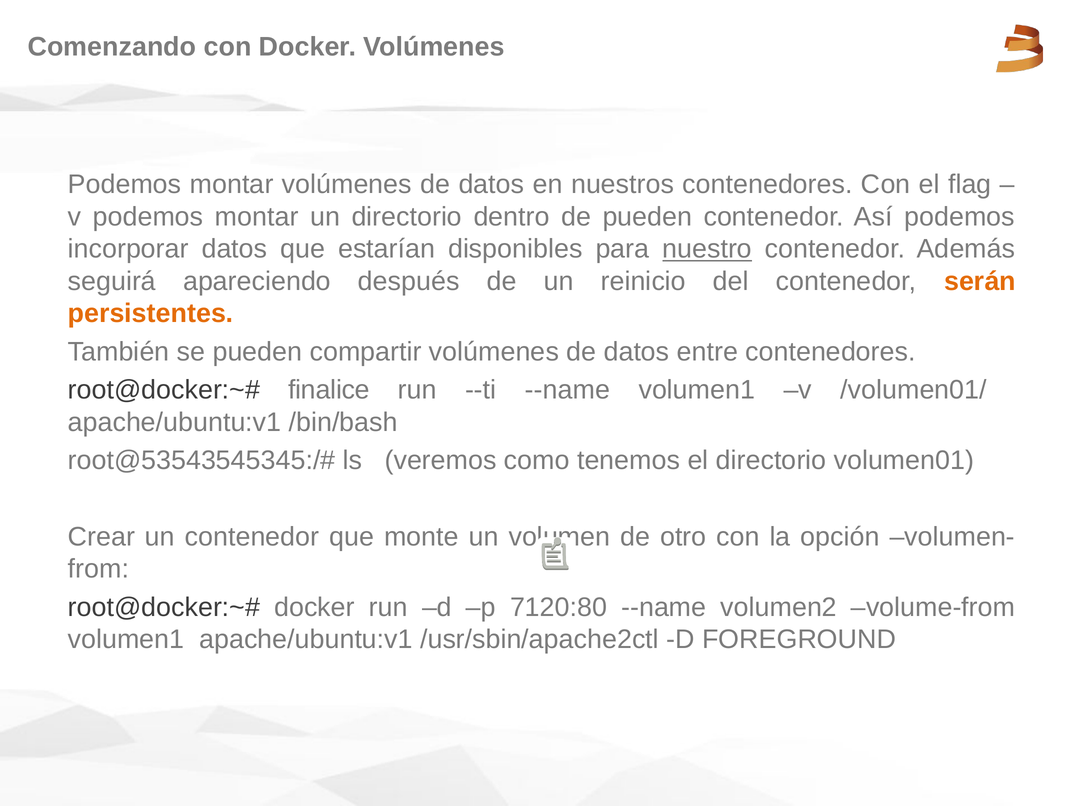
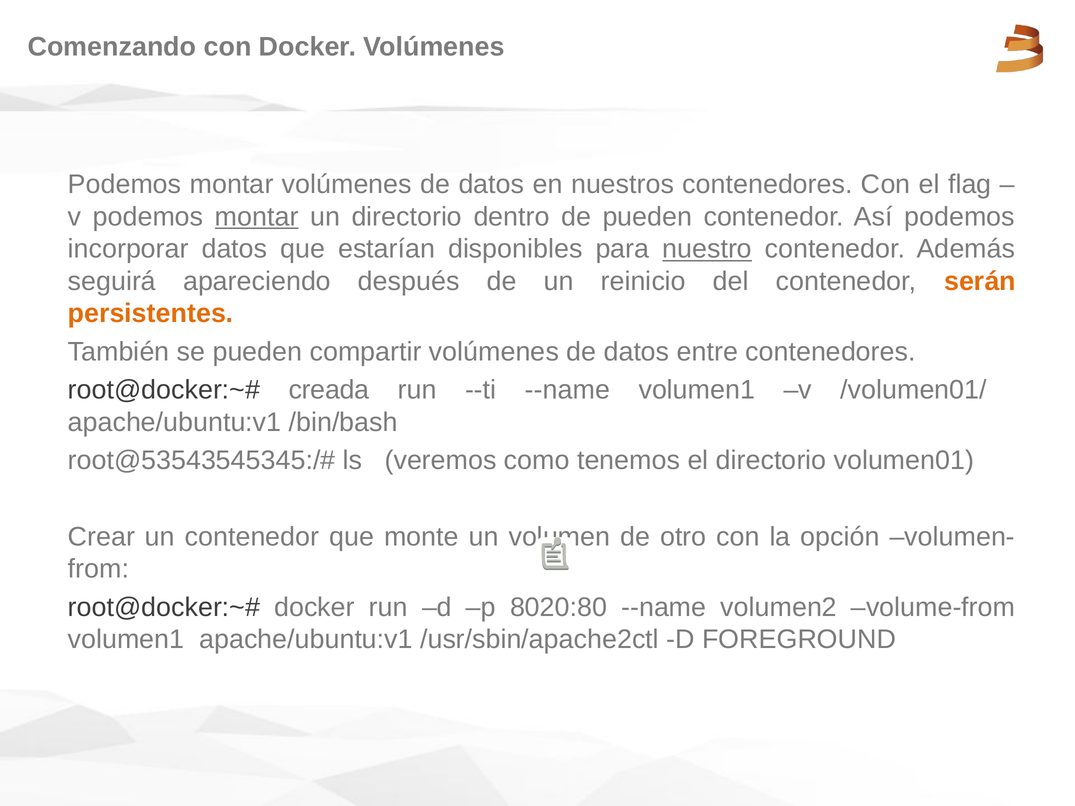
montar at (257, 217) underline: none -> present
finalice: finalice -> creada
7120:80: 7120:80 -> 8020:80
